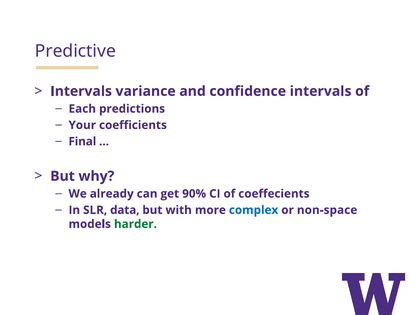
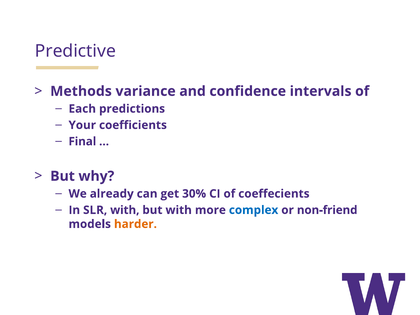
Intervals at (81, 91): Intervals -> Methods
90%: 90% -> 30%
SLR data: data -> with
non-space: non-space -> non-friend
harder colour: green -> orange
